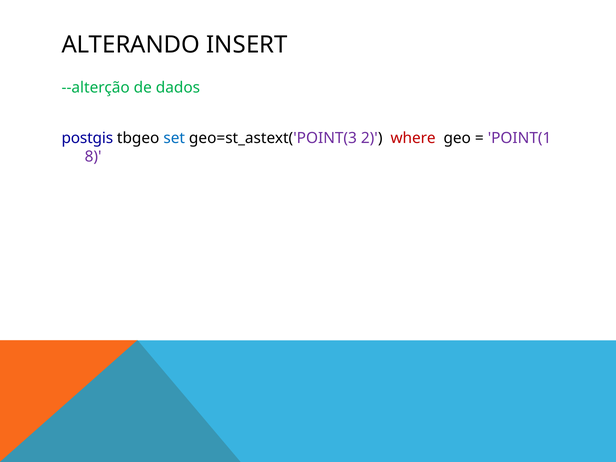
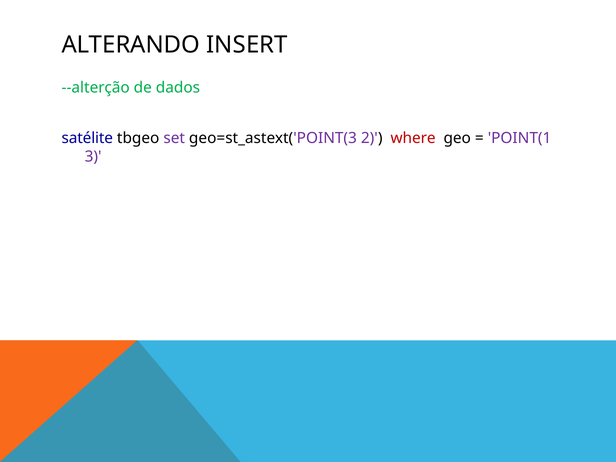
postgis: postgis -> satélite
set colour: blue -> purple
8: 8 -> 3
